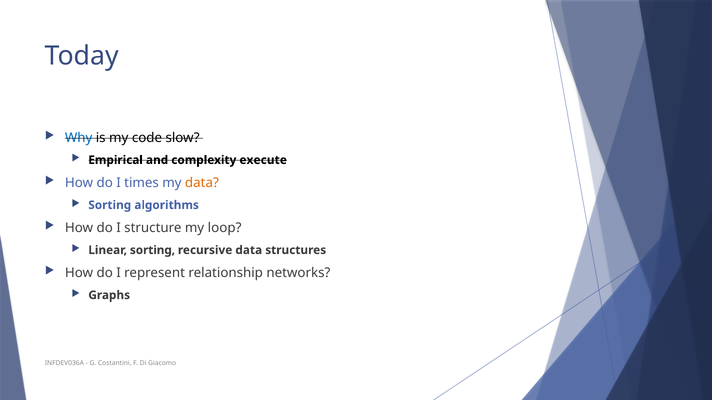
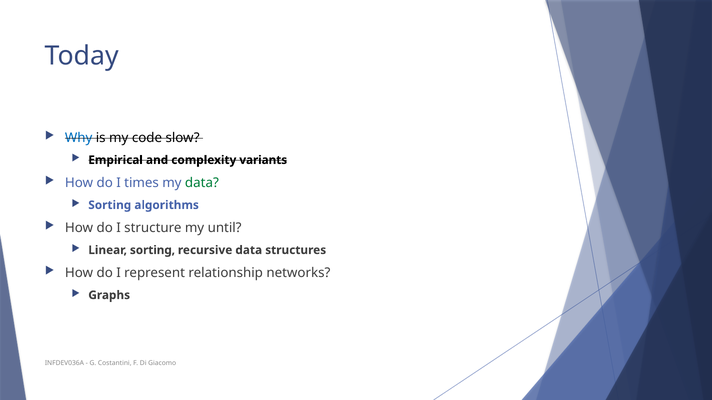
execute: execute -> variants
data at (202, 183) colour: orange -> green
loop: loop -> until
